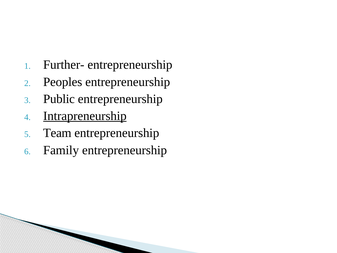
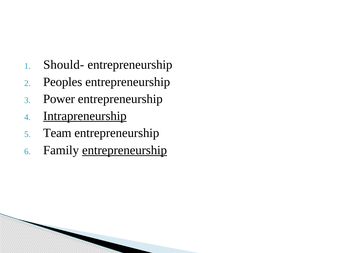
Further-: Further- -> Should-
Public: Public -> Power
entrepreneurship at (125, 150) underline: none -> present
